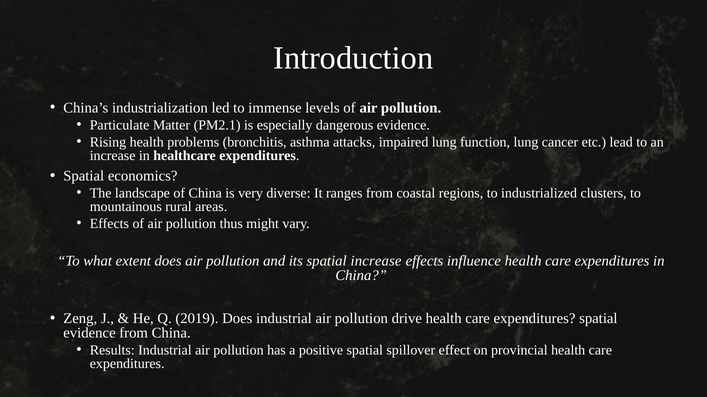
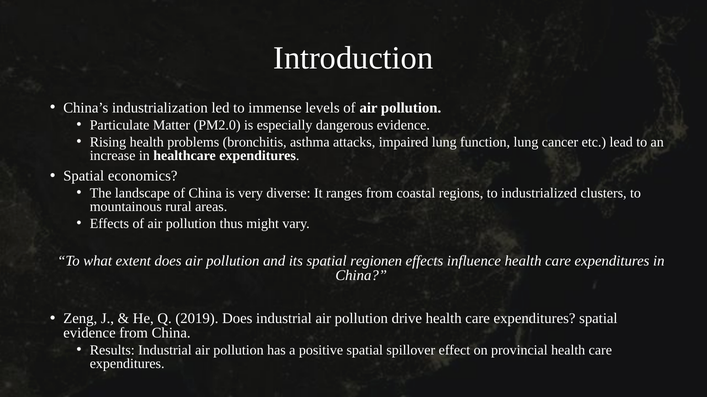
PM2.1: PM2.1 -> PM2.0
spatial increase: increase -> regionen
